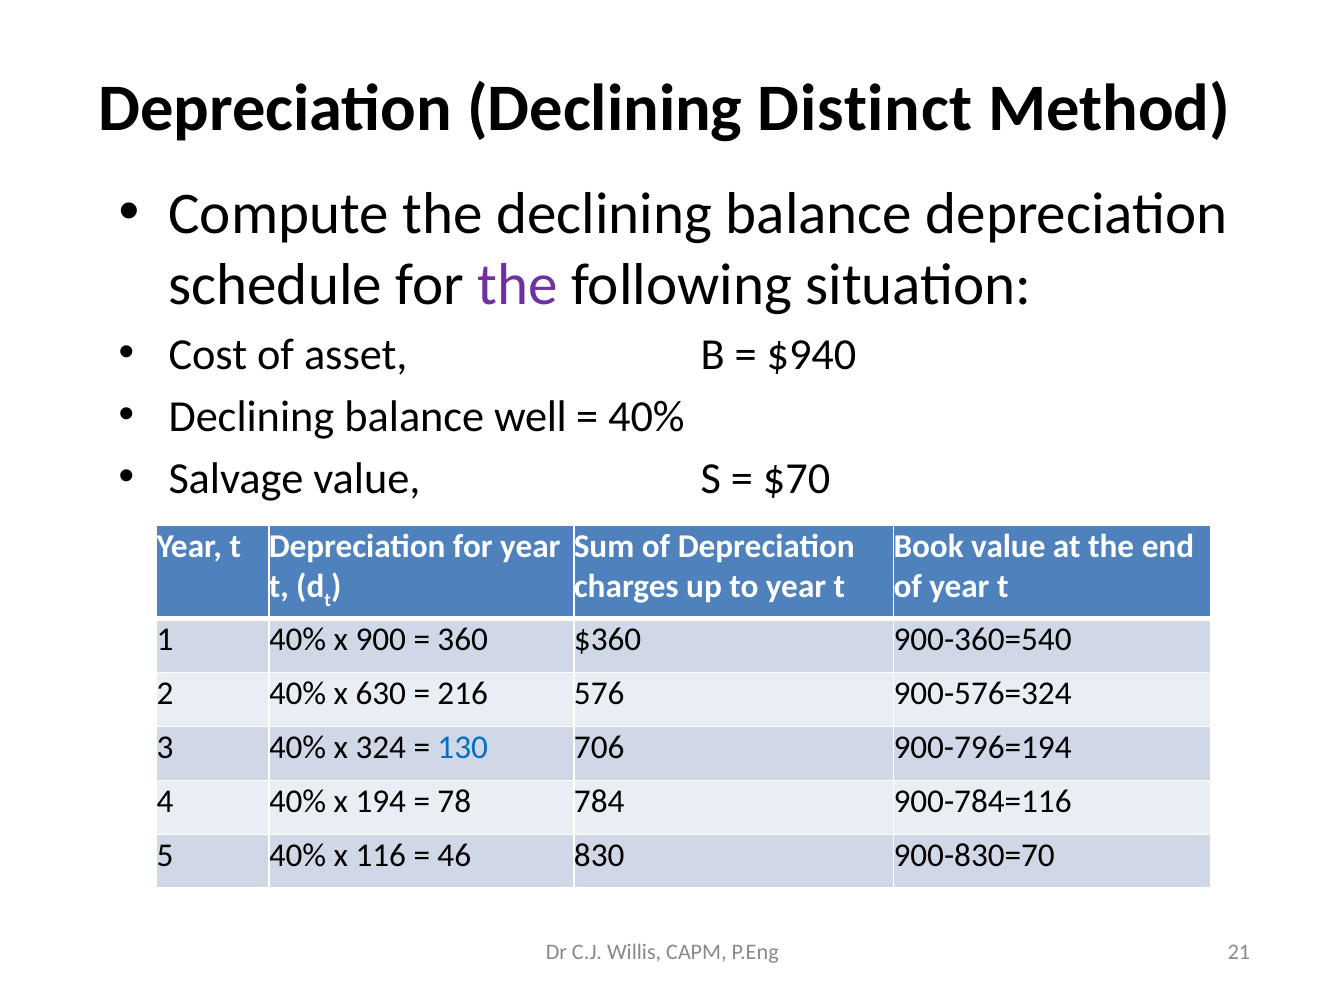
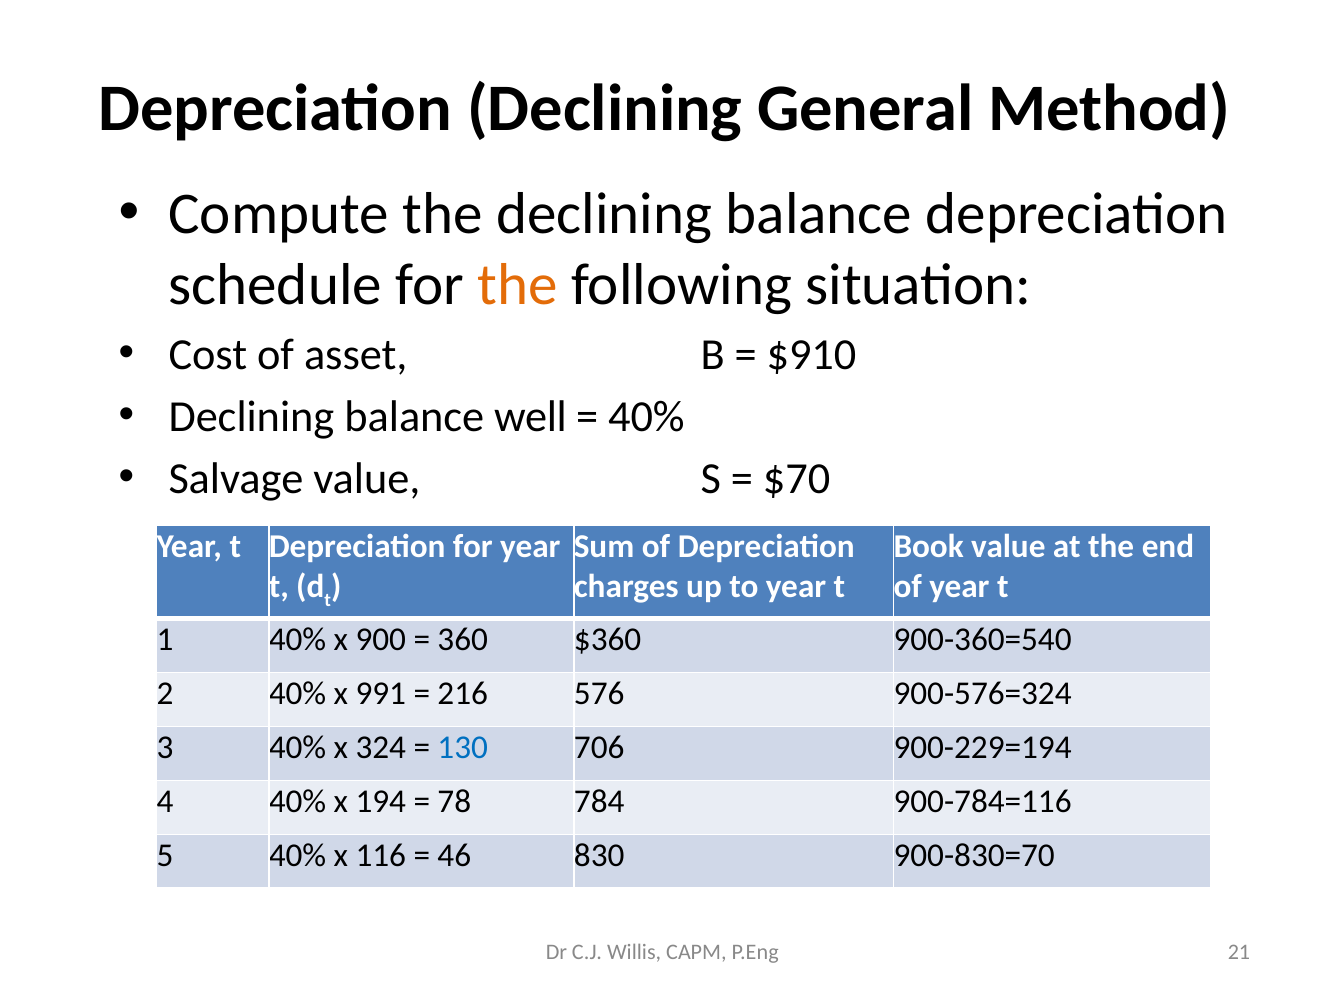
Distinct: Distinct -> General
the at (518, 285) colour: purple -> orange
$940: $940 -> $910
630: 630 -> 991
900-796=194: 900-796=194 -> 900-229=194
